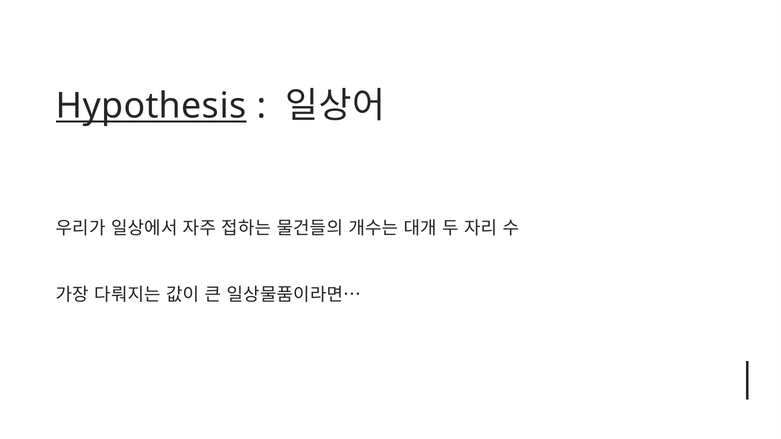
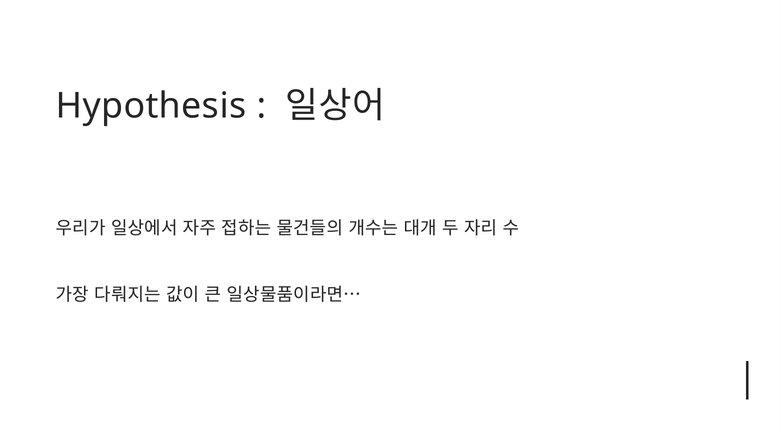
Hypothesis underline: present -> none
